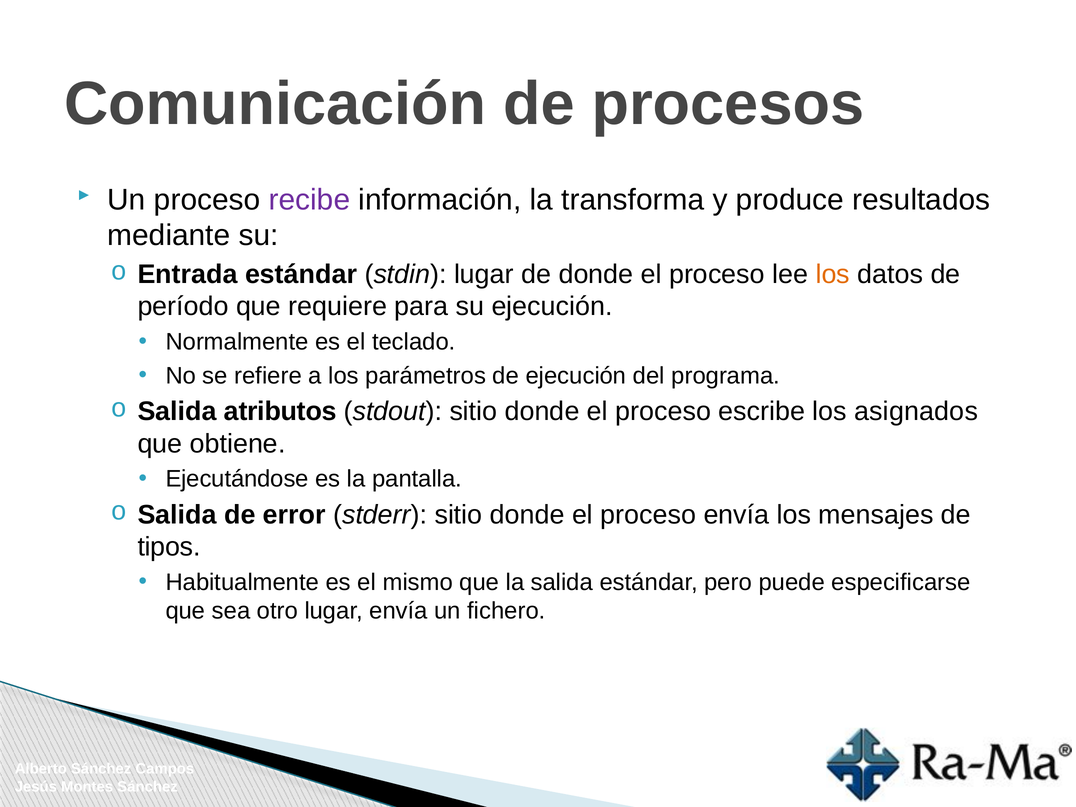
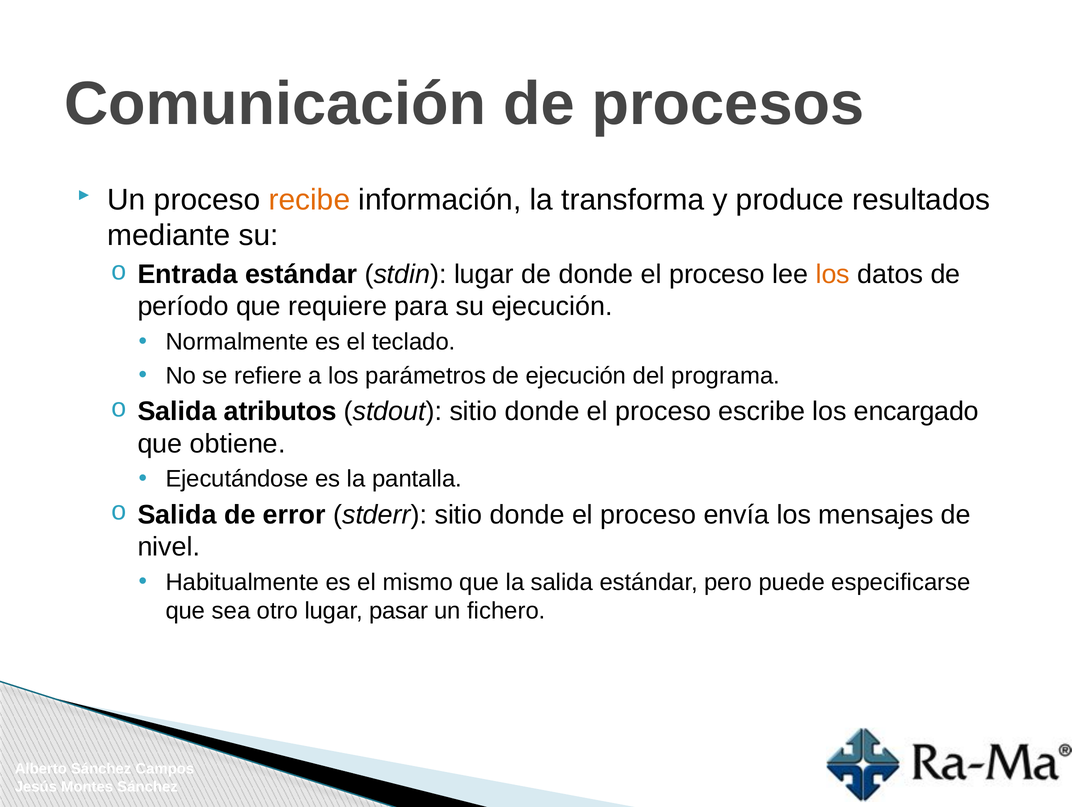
recibe colour: purple -> orange
asignados: asignados -> encargado
tipos: tipos -> nivel
lugar envía: envía -> pasar
